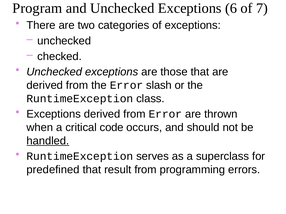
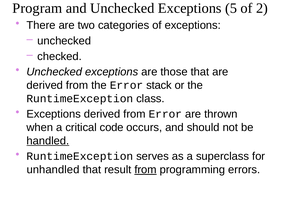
6: 6 -> 5
7: 7 -> 2
slash: slash -> stack
predefined: predefined -> unhandled
from at (146, 170) underline: none -> present
